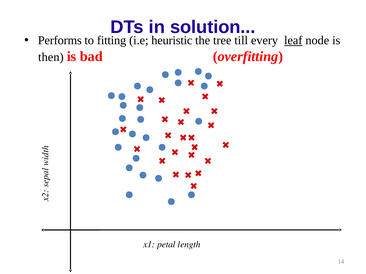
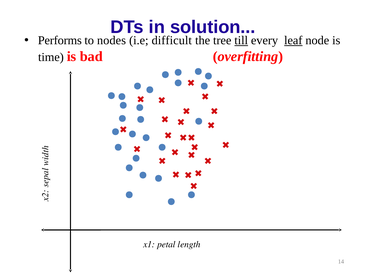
fitting: fitting -> nodes
heuristic: heuristic -> difficult
till underline: none -> present
then: then -> time
